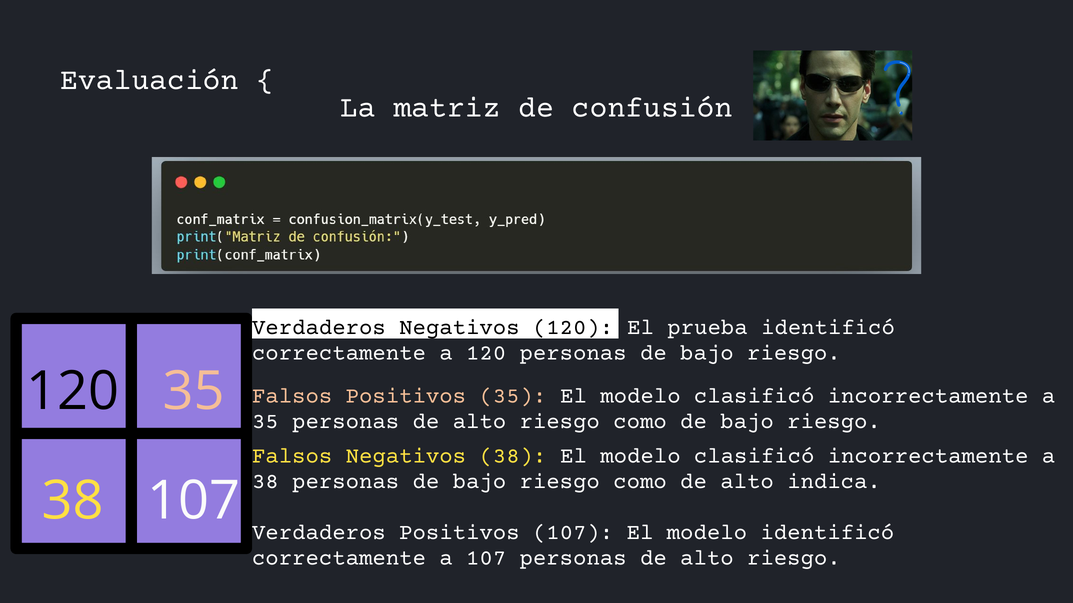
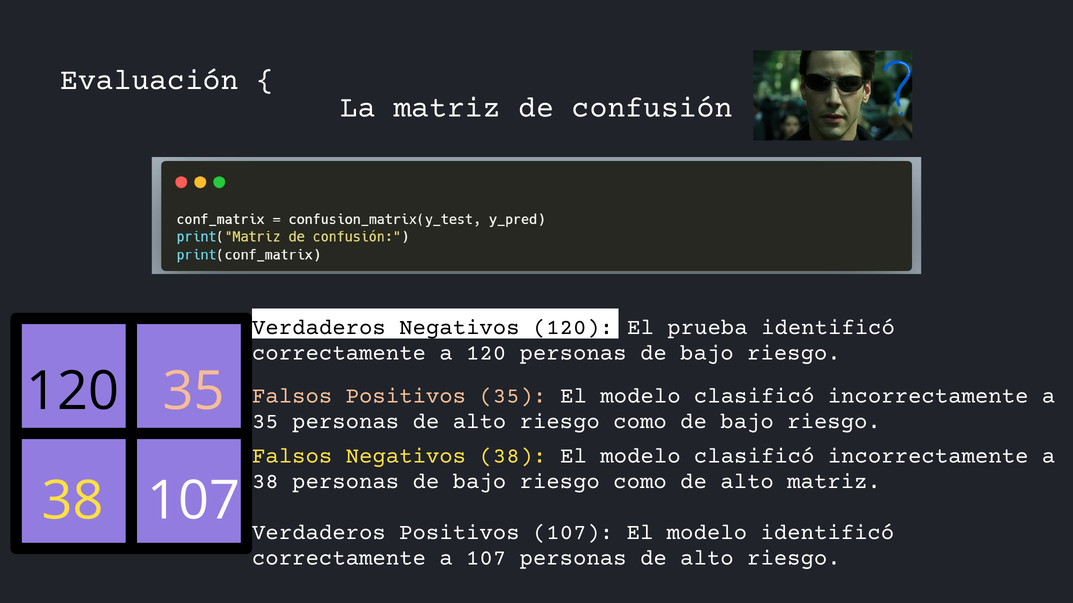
alto indica: indica -> matriz
